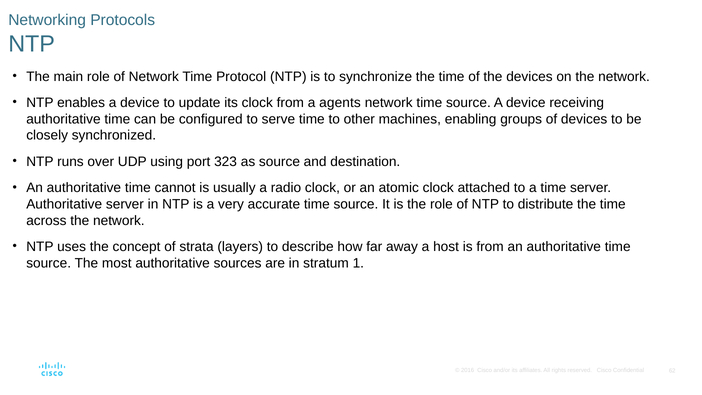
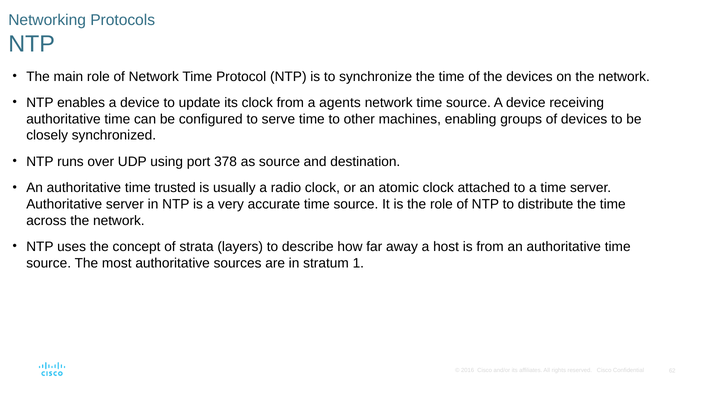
323: 323 -> 378
cannot: cannot -> trusted
